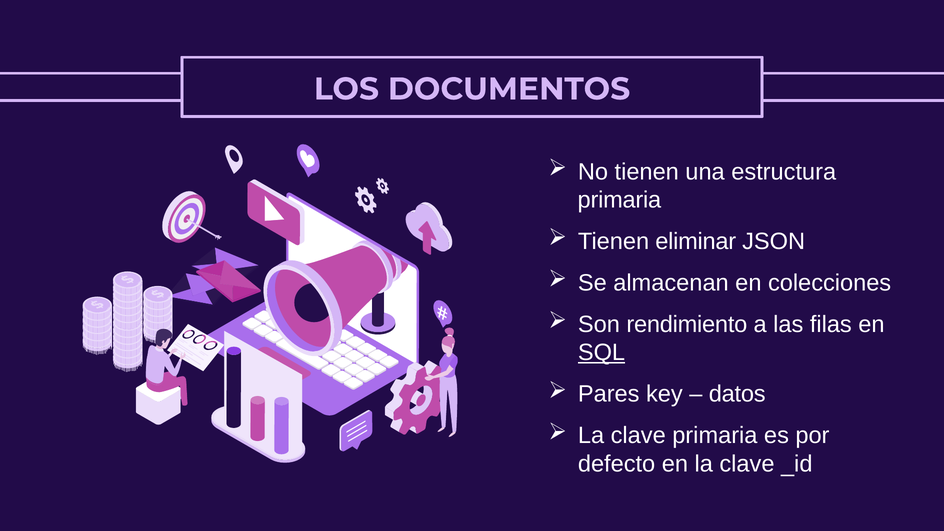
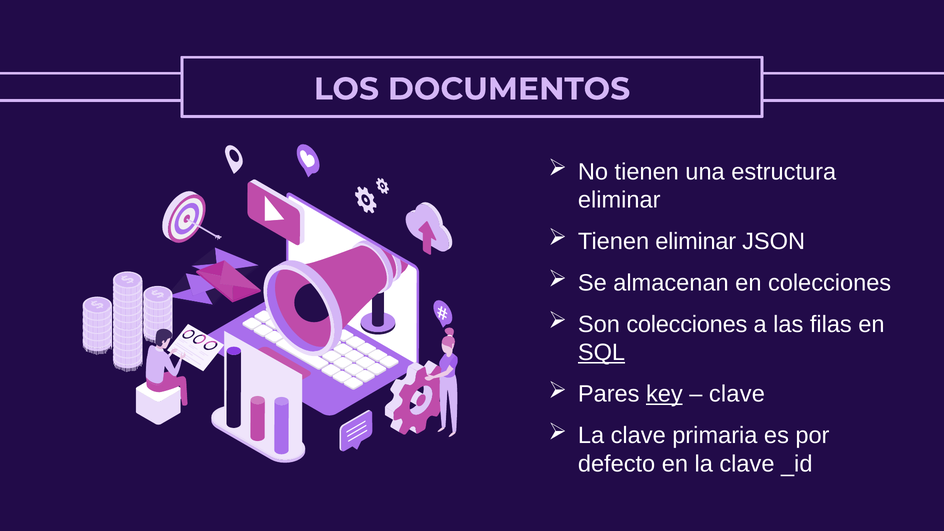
primaria at (619, 200): primaria -> eliminar
Son rendimiento: rendimiento -> colecciones
key underline: none -> present
datos at (737, 394): datos -> clave
